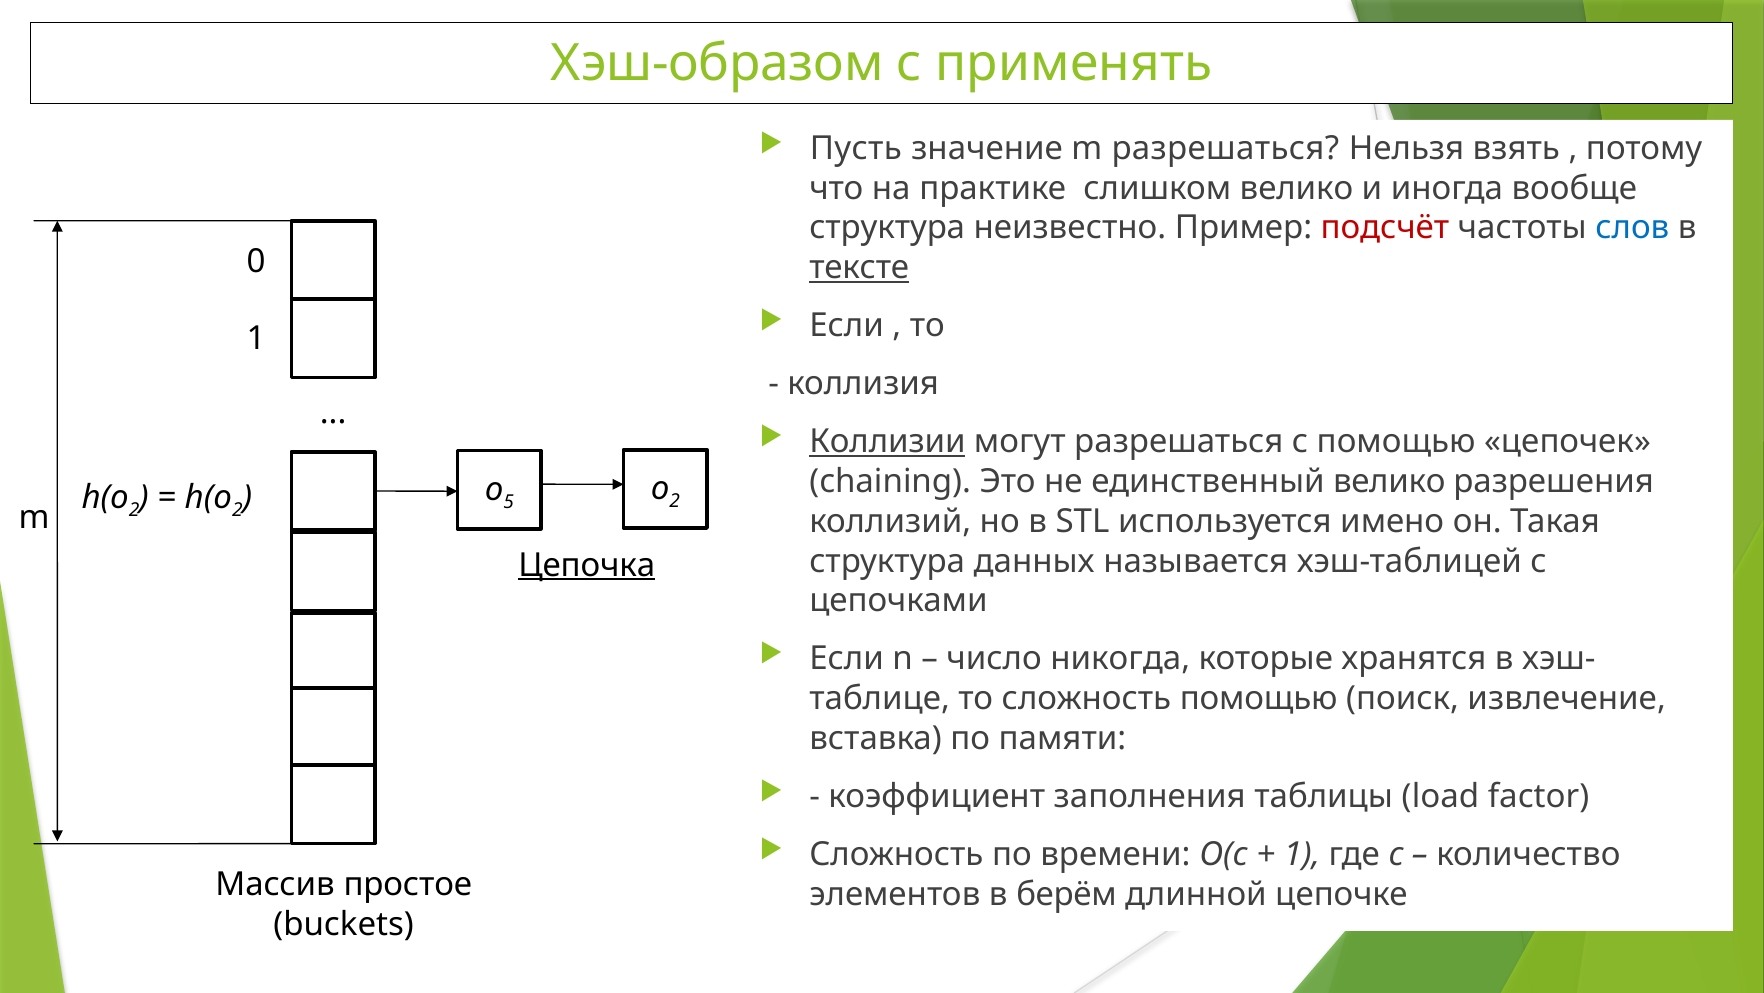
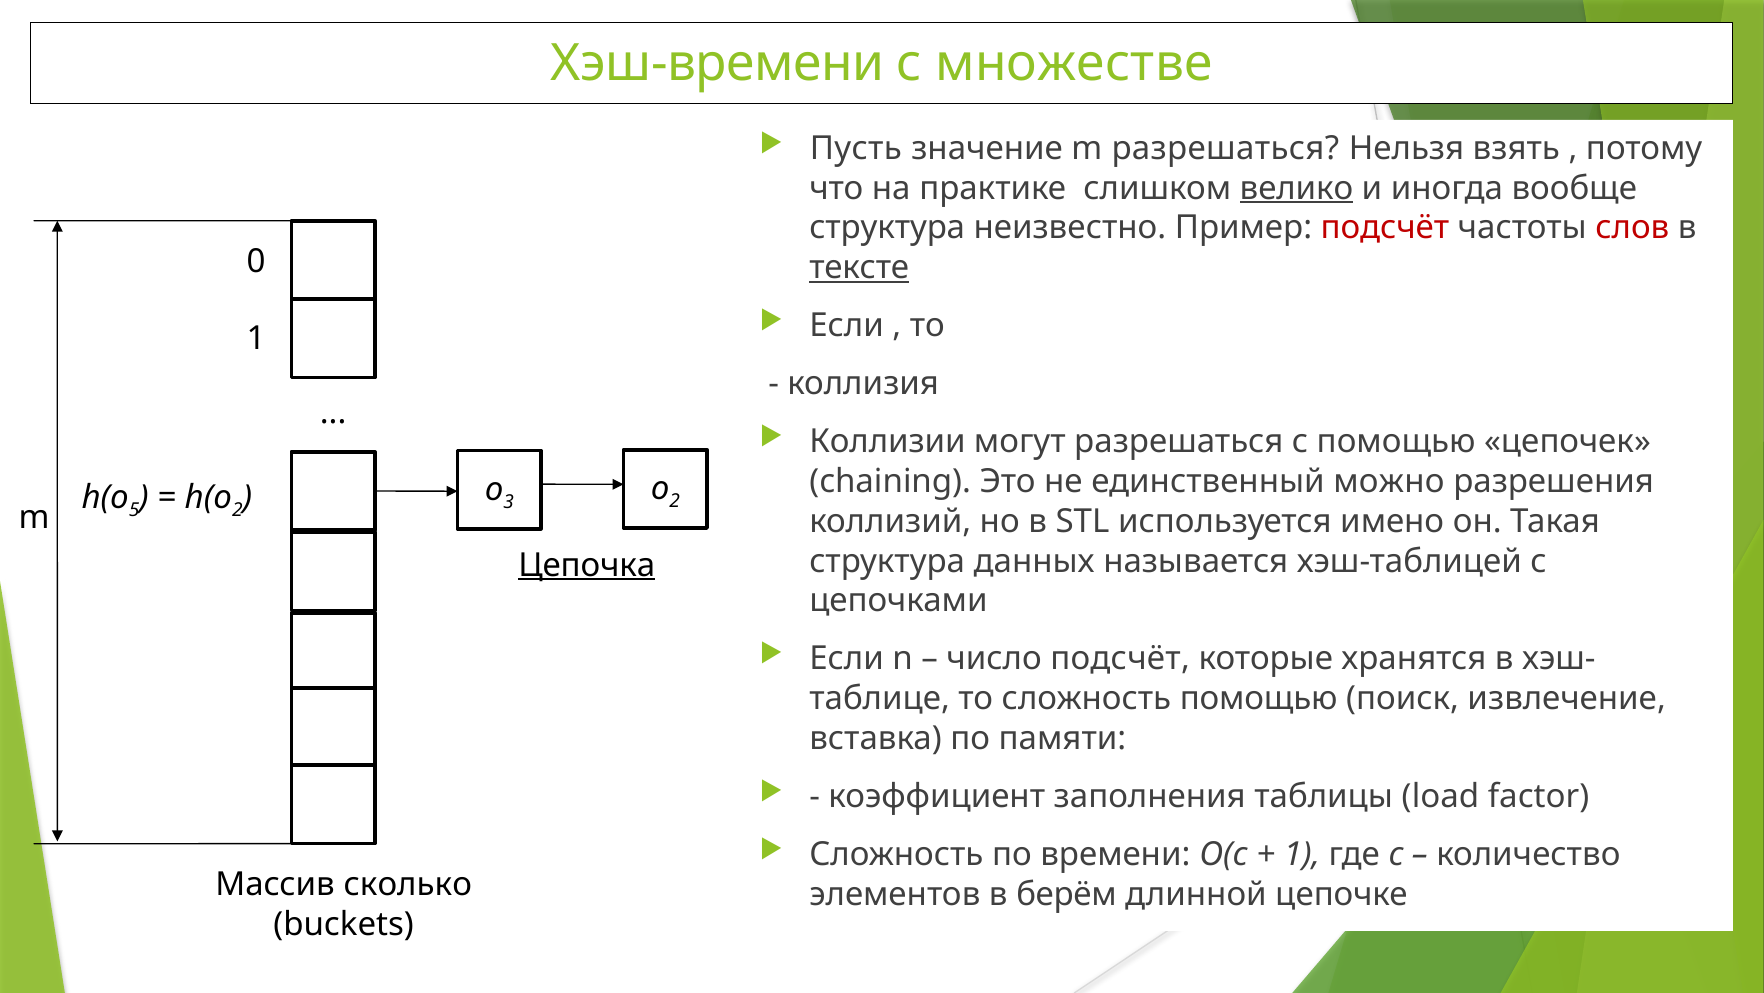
Хэш-образом: Хэш-образом -> Хэш-времени
применять: применять -> множестве
велико at (1296, 188) underline: none -> present
слов colour: blue -> red
Коллизии underline: present -> none
единственный велико: велико -> можно
2 at (134, 510): 2 -> 5
5: 5 -> 3
число никогда: никогда -> подсчёт
простое: простое -> сколько
